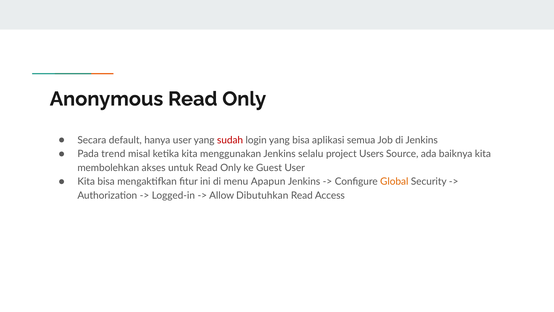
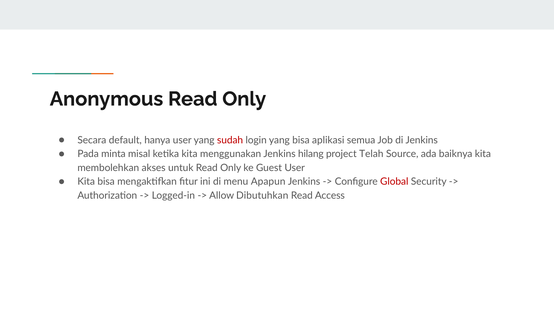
trend: trend -> minta
selalu: selalu -> hilang
Users: Users -> Telah
Global colour: orange -> red
